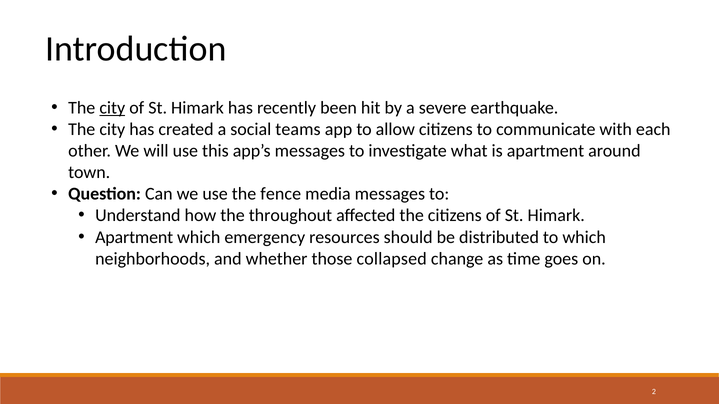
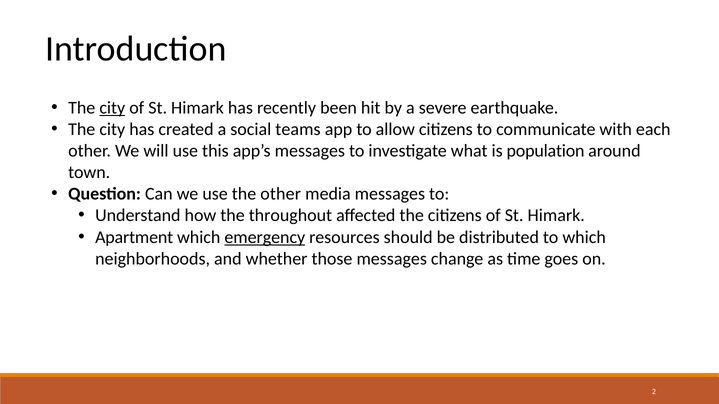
is apartment: apartment -> population
the fence: fence -> other
emergency underline: none -> present
those collapsed: collapsed -> messages
